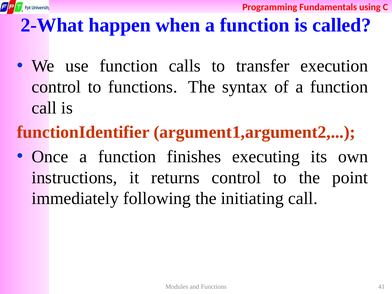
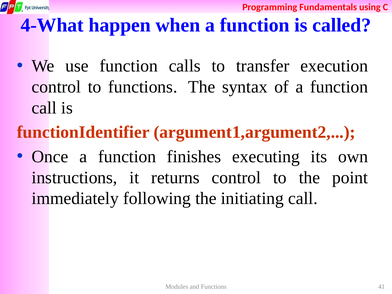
2-What: 2-What -> 4-What
